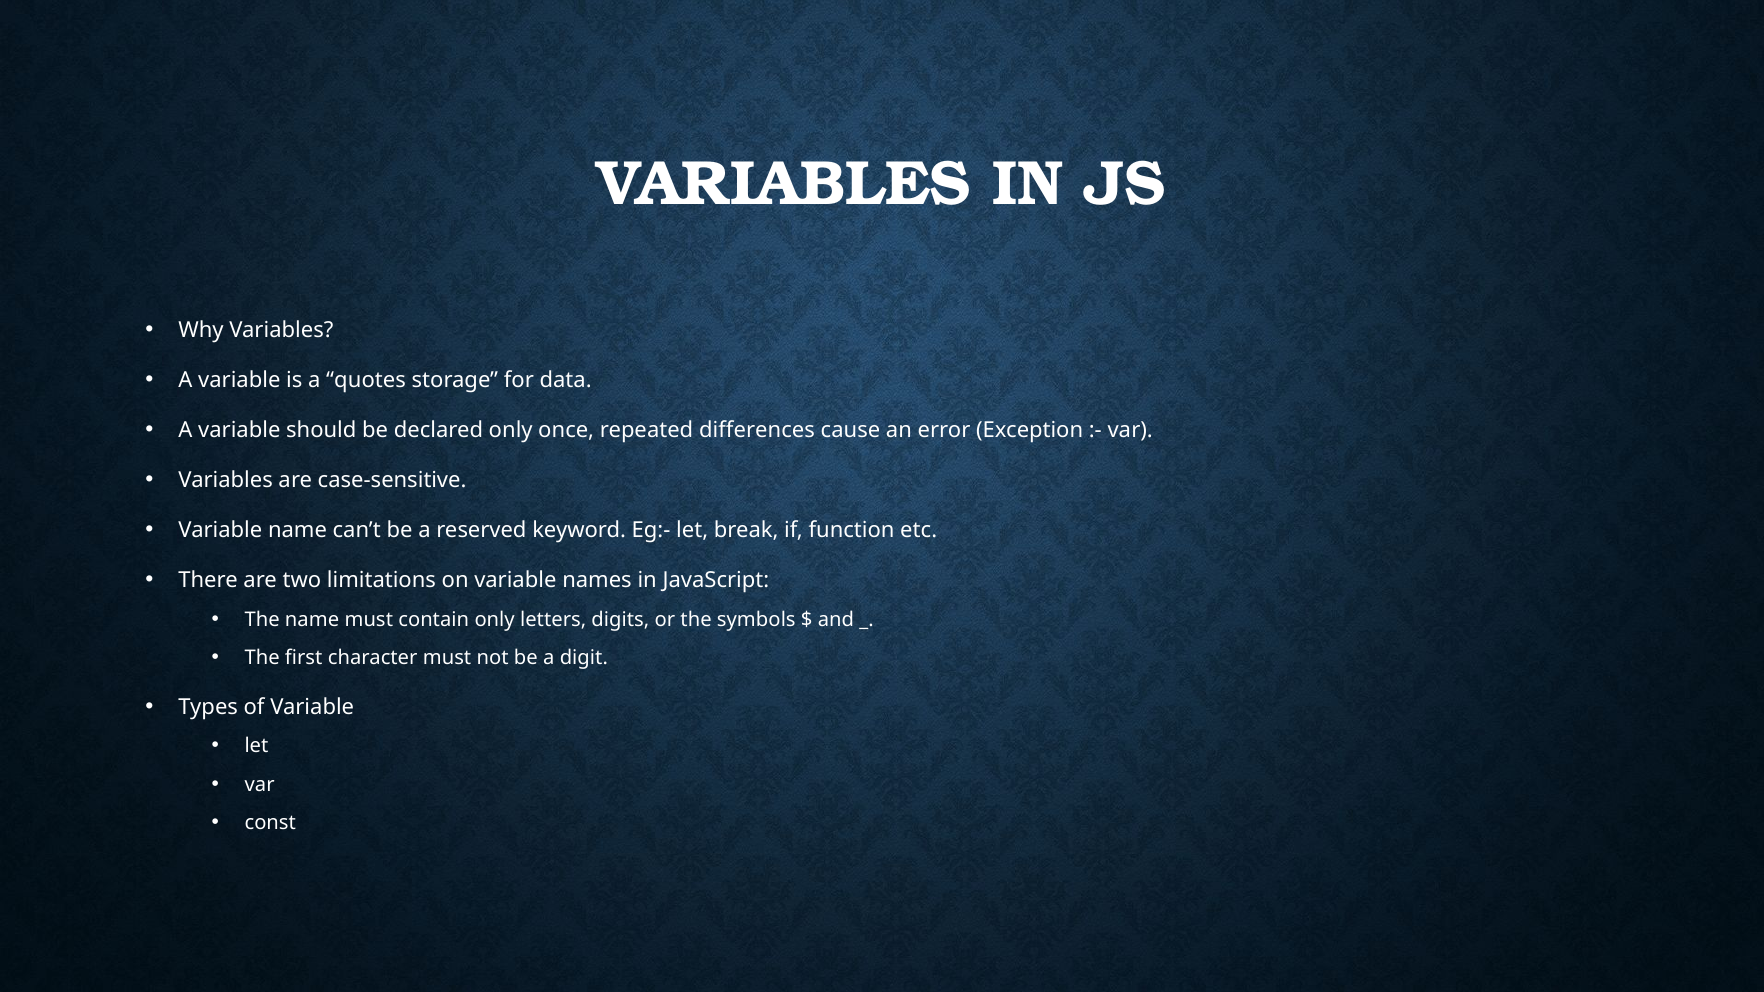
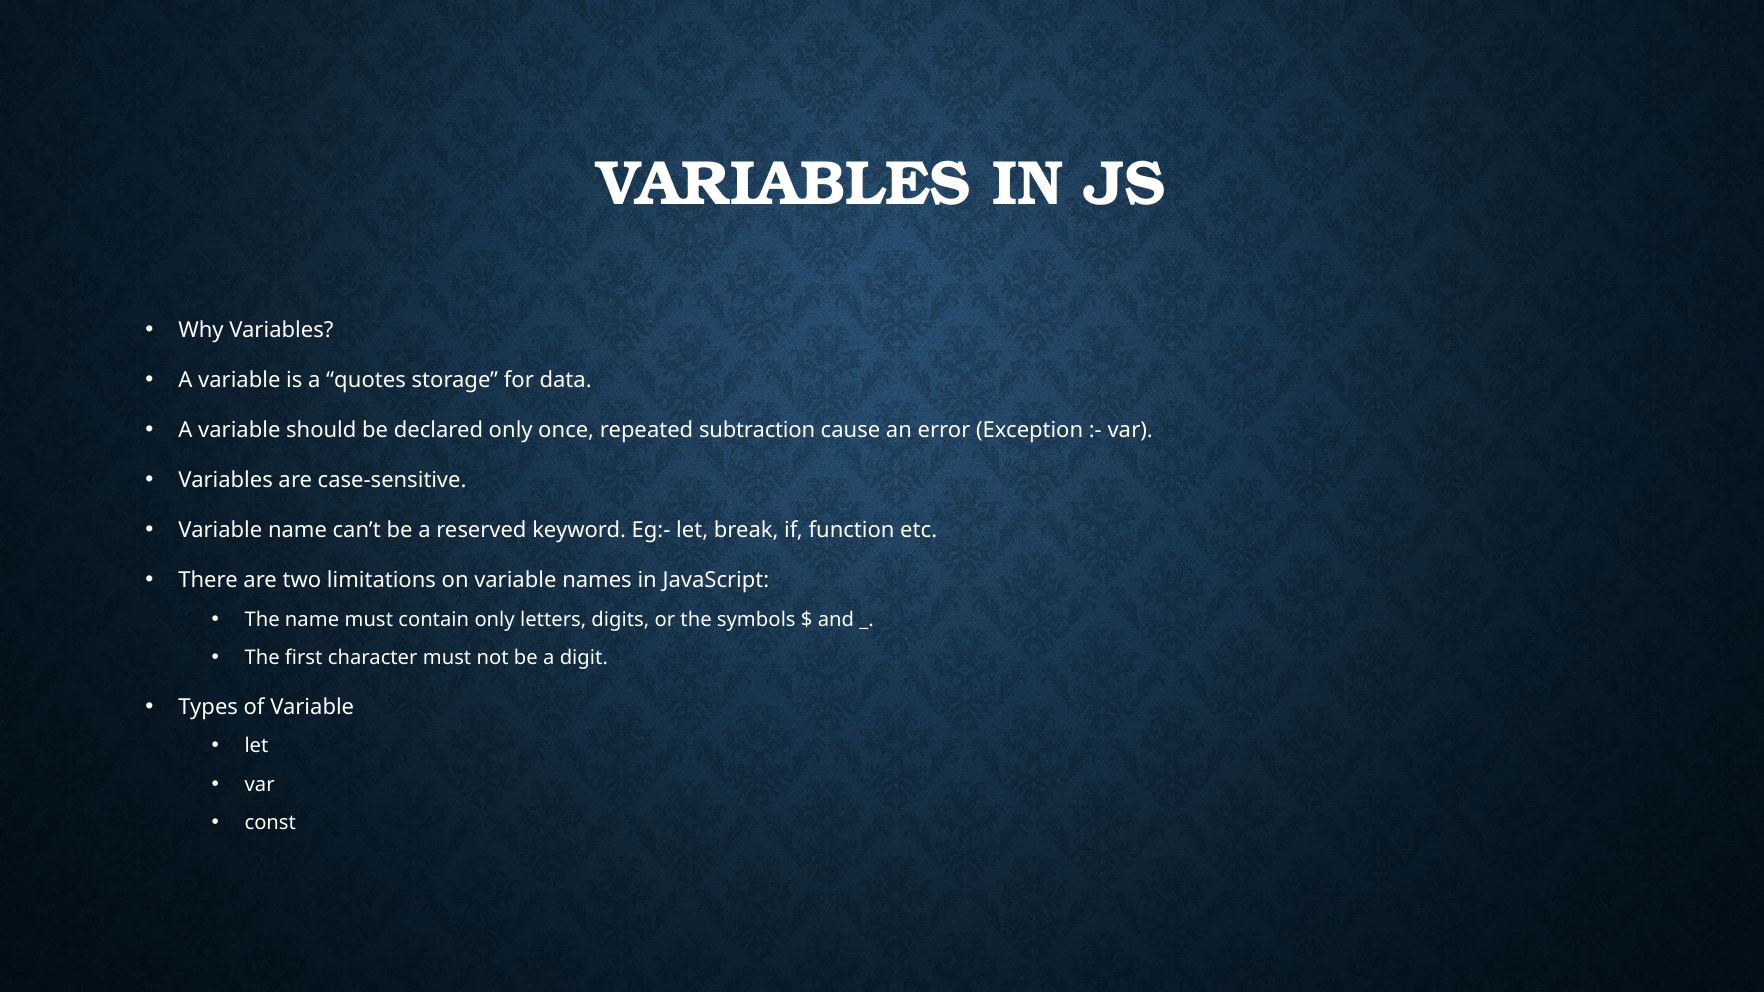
differences: differences -> subtraction
